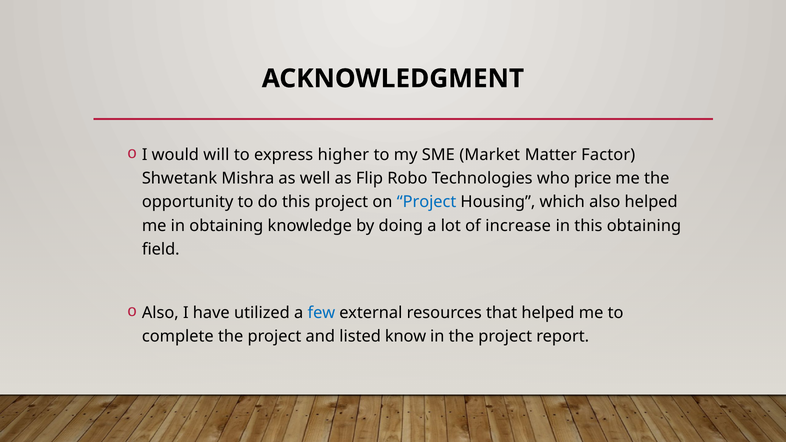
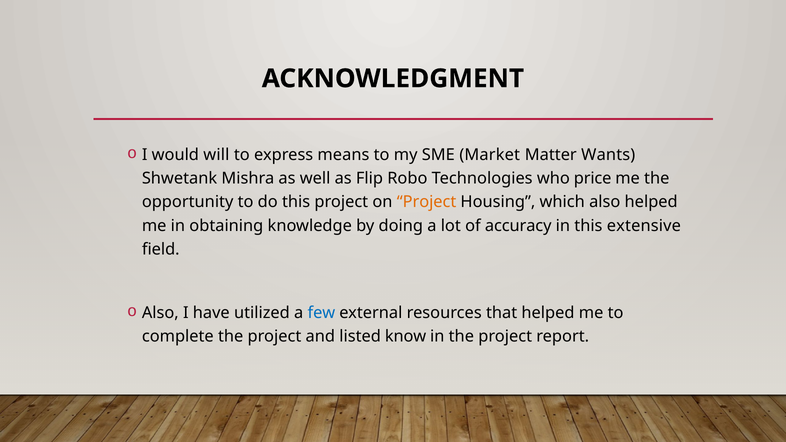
higher: higher -> means
Factor: Factor -> Wants
Project at (427, 202) colour: blue -> orange
increase: increase -> accuracy
this obtaining: obtaining -> extensive
